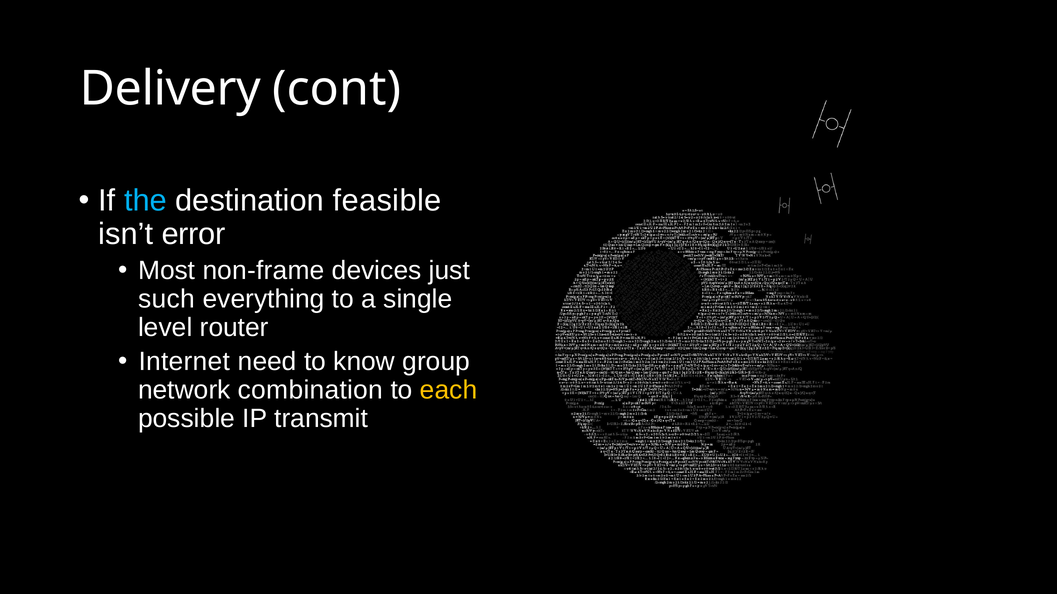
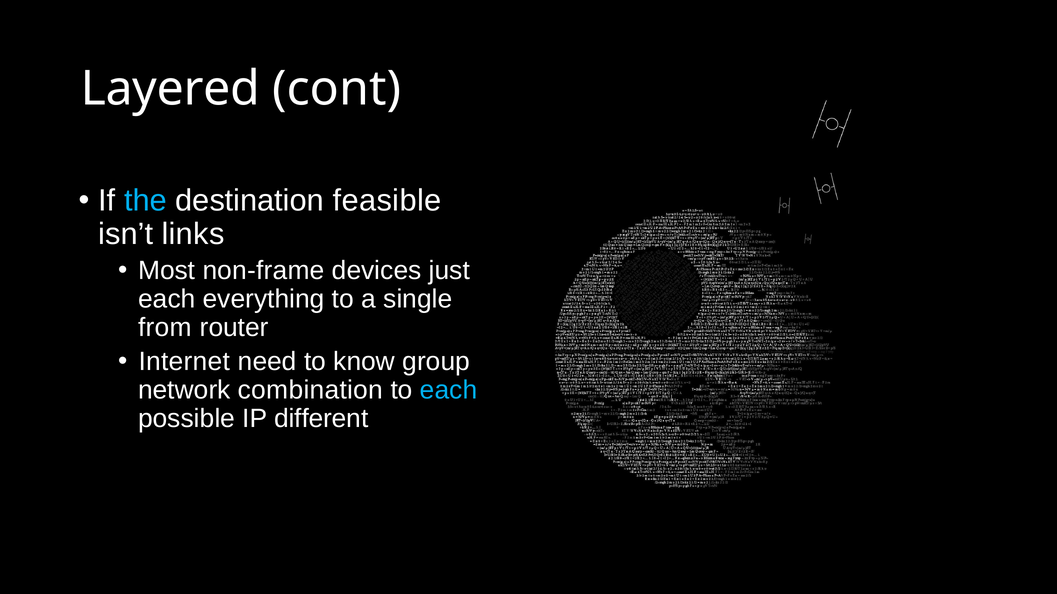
Delivery: Delivery -> Layered
error: error -> links
such at (167, 299): such -> each
level: level -> from
each at (449, 390) colour: yellow -> light blue
transmit: transmit -> different
